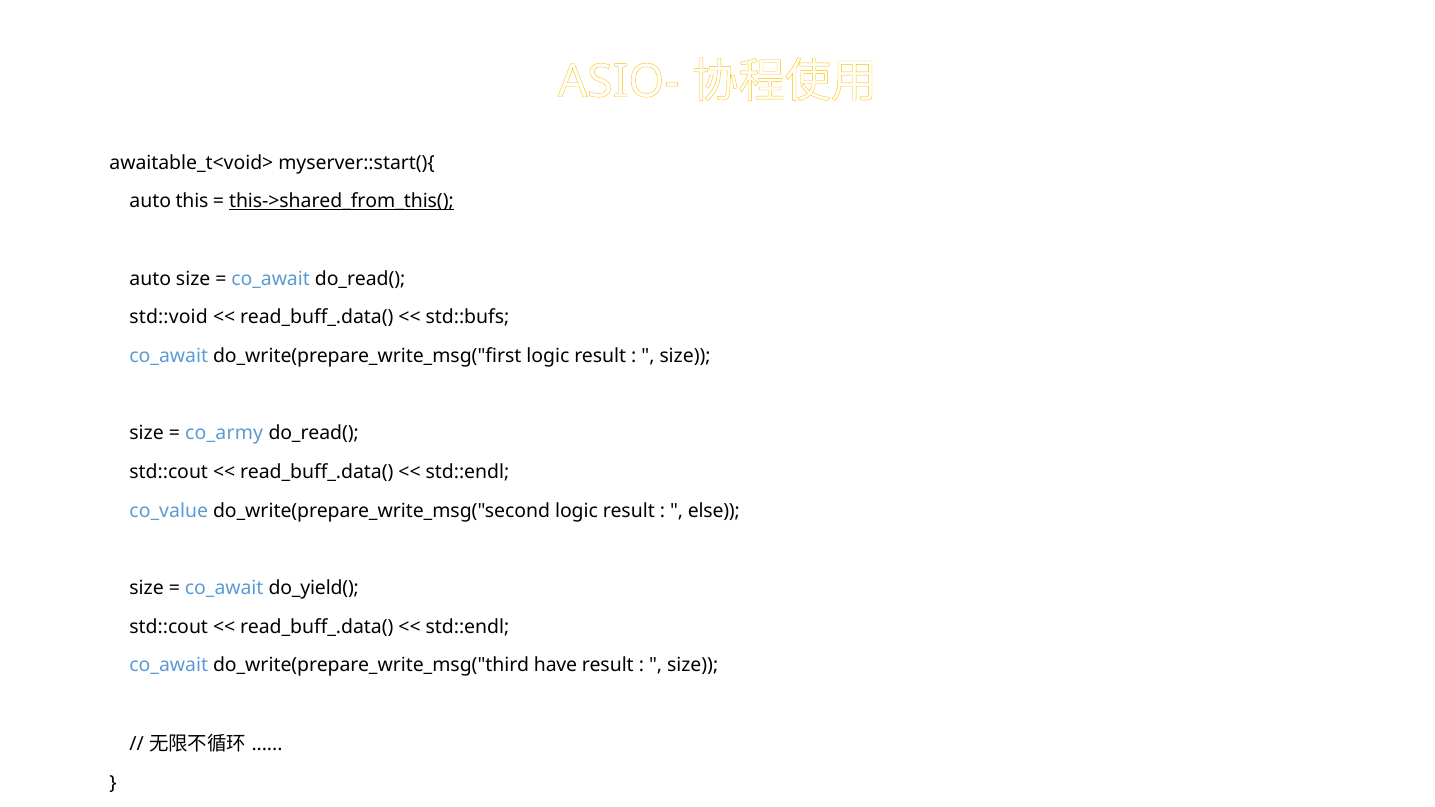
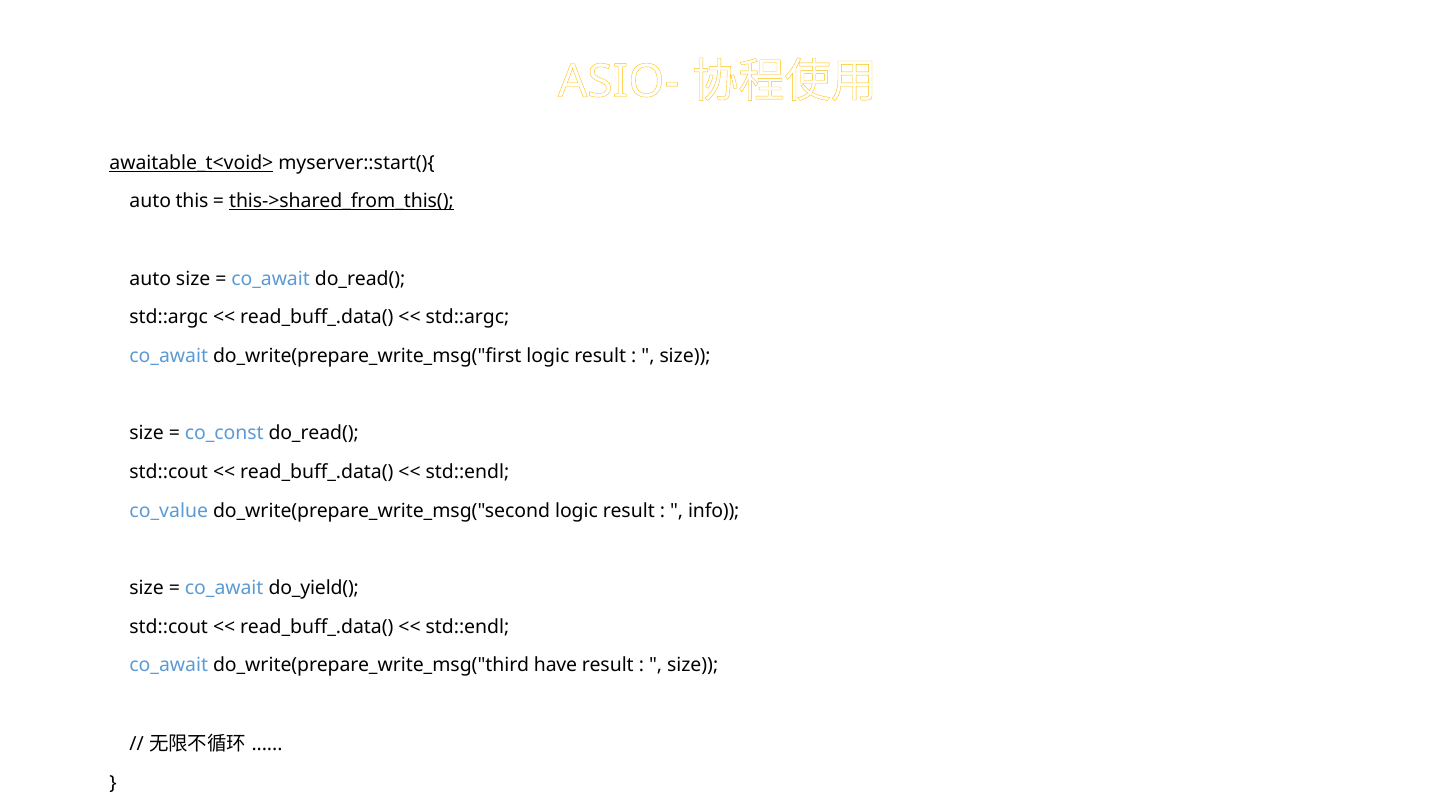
awaitable_t<void> underline: none -> present
std::void at (169, 317): std::void -> std::argc
std::bufs at (467, 317): std::bufs -> std::argc
co_army: co_army -> co_const
else: else -> info
